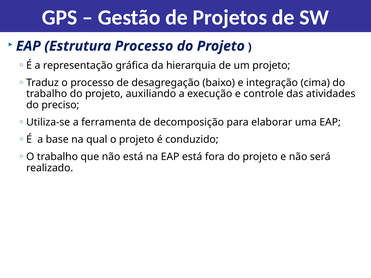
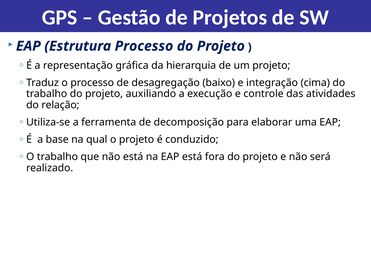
preciso: preciso -> relação
